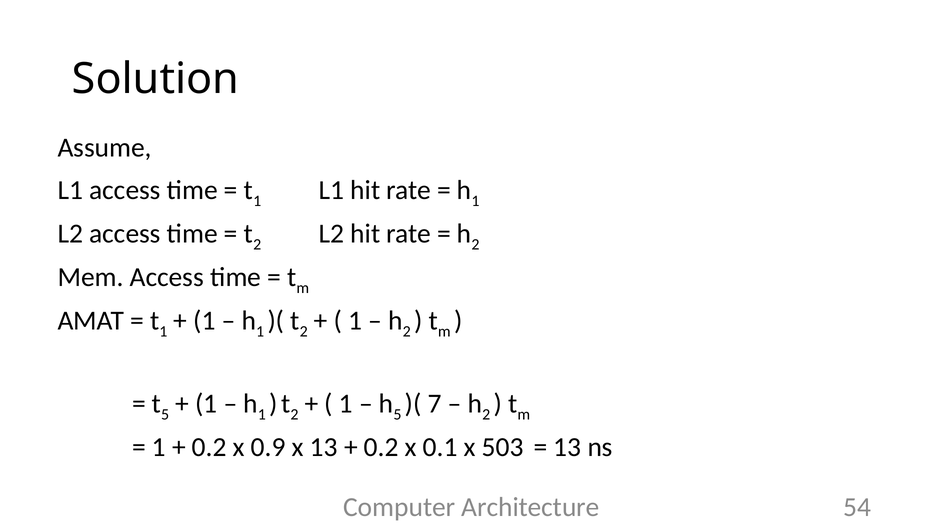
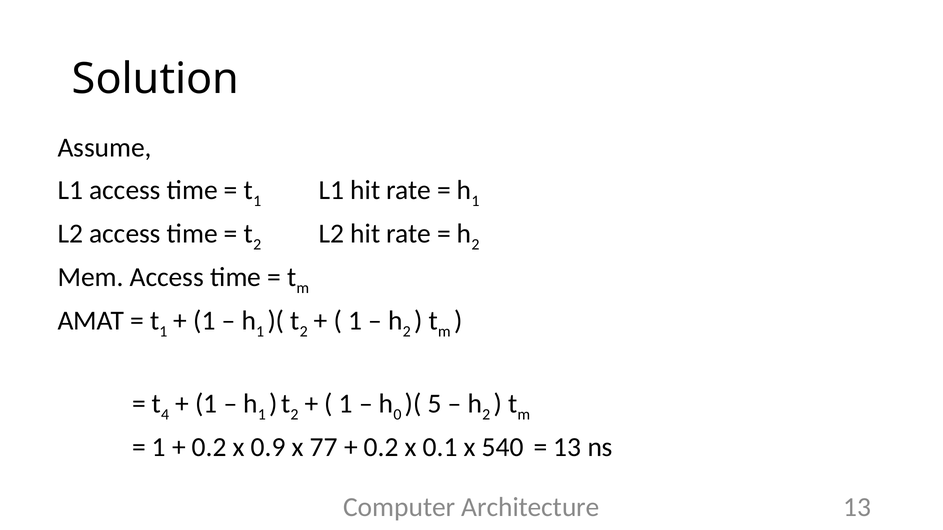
5 at (165, 415): 5 -> 4
5 at (397, 415): 5 -> 0
7: 7 -> 5
x 13: 13 -> 77
503: 503 -> 540
Architecture 54: 54 -> 13
